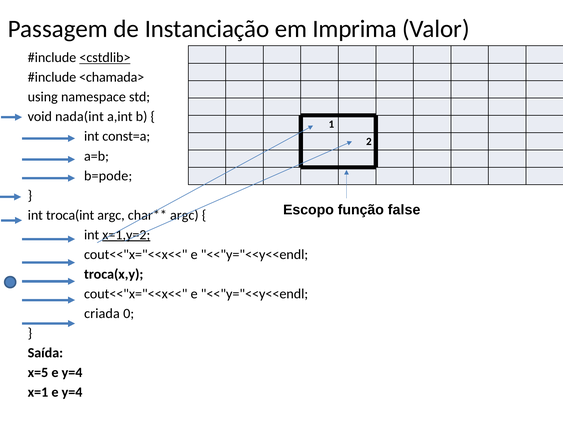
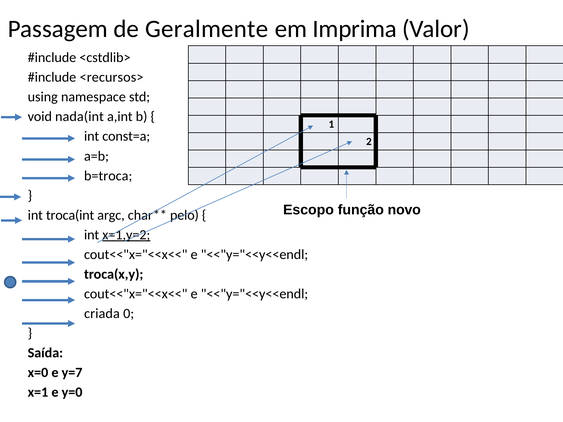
Instanciação: Instanciação -> Geralmente
<cstdlib> underline: present -> none
<chamada>: <chamada> -> <recursos>
b=pode: b=pode -> b=troca
false: false -> novo
argc at (184, 215): argc -> pelo
x=5: x=5 -> x=0
y=4 at (72, 373): y=4 -> y=7
x=1 e y=4: y=4 -> y=0
